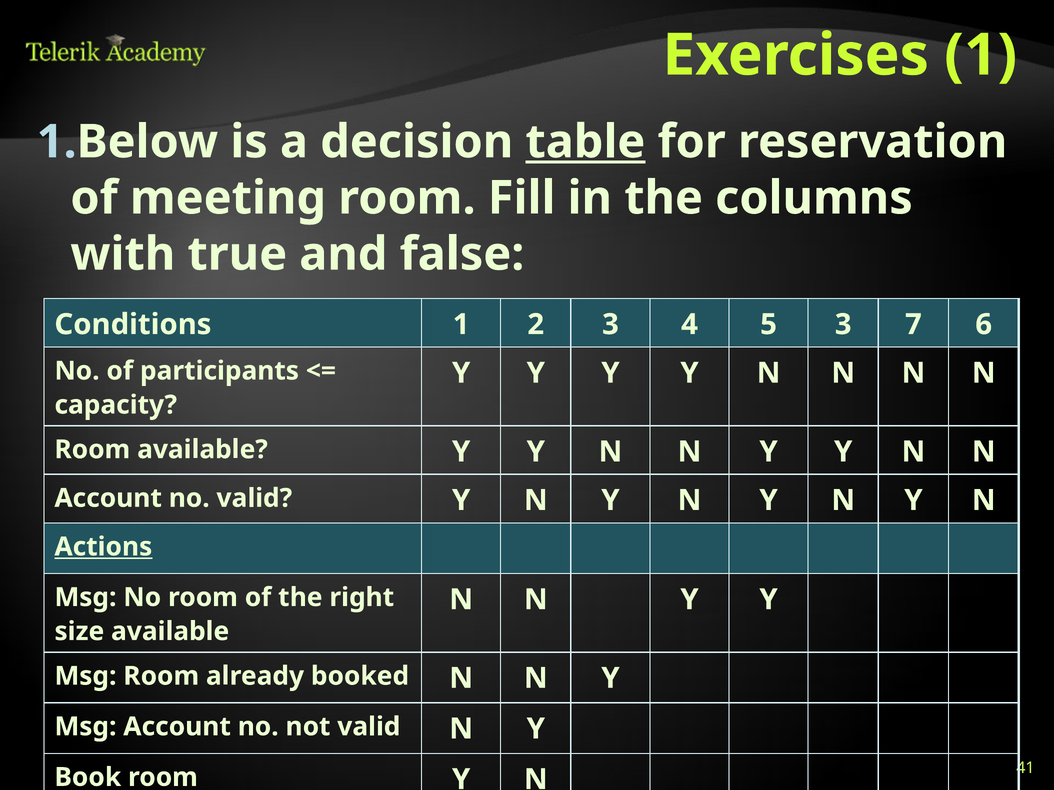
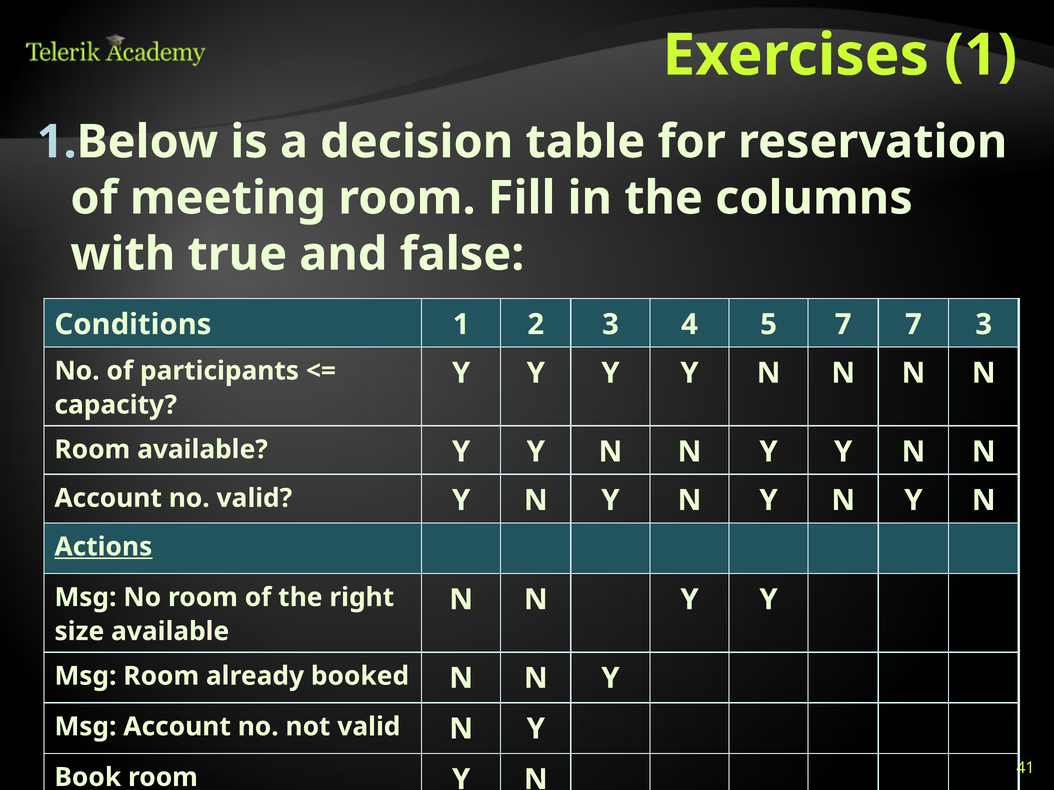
table underline: present -> none
5 3: 3 -> 7
7 6: 6 -> 3
